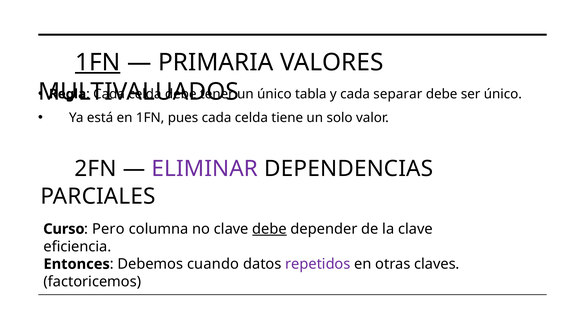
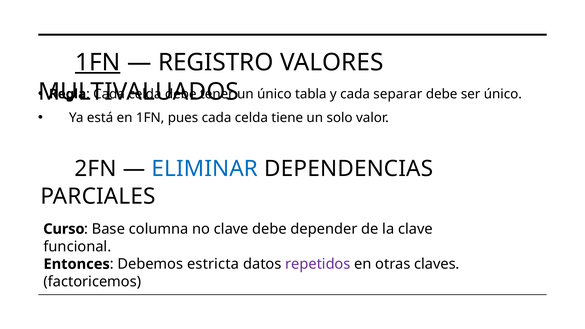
PRIMARIA: PRIMARIA -> REGISTRO
ELIMINAR colour: purple -> blue
Pero: Pero -> Base
debe at (270, 229) underline: present -> none
eficiencia: eficiencia -> funcional
cuando: cuando -> estricta
